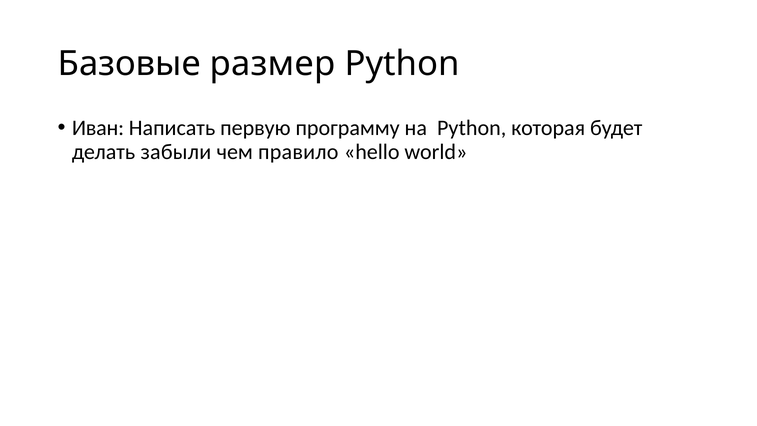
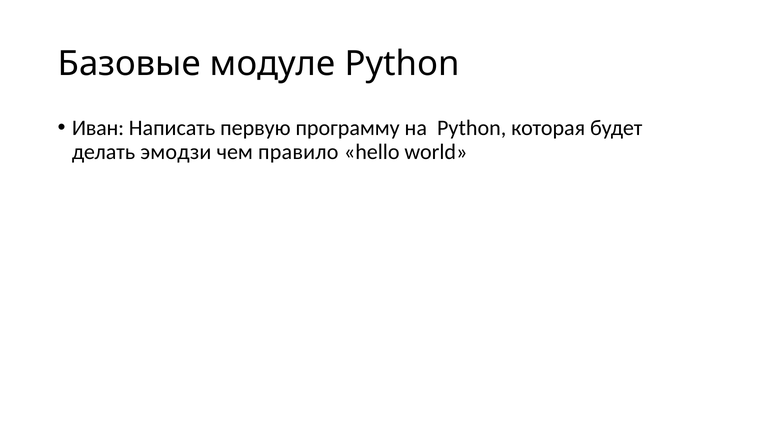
размер: размер -> модуле
забыли: забыли -> эмодзи
